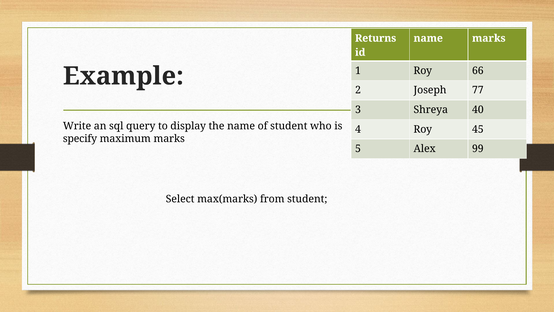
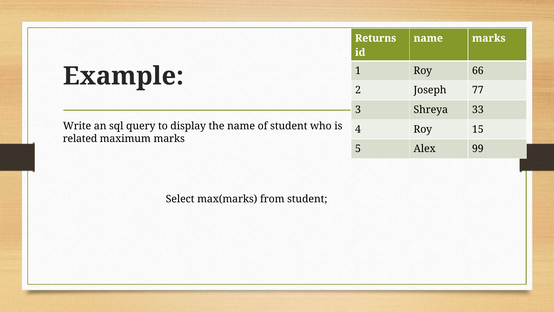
40: 40 -> 33
45: 45 -> 15
specify: specify -> related
